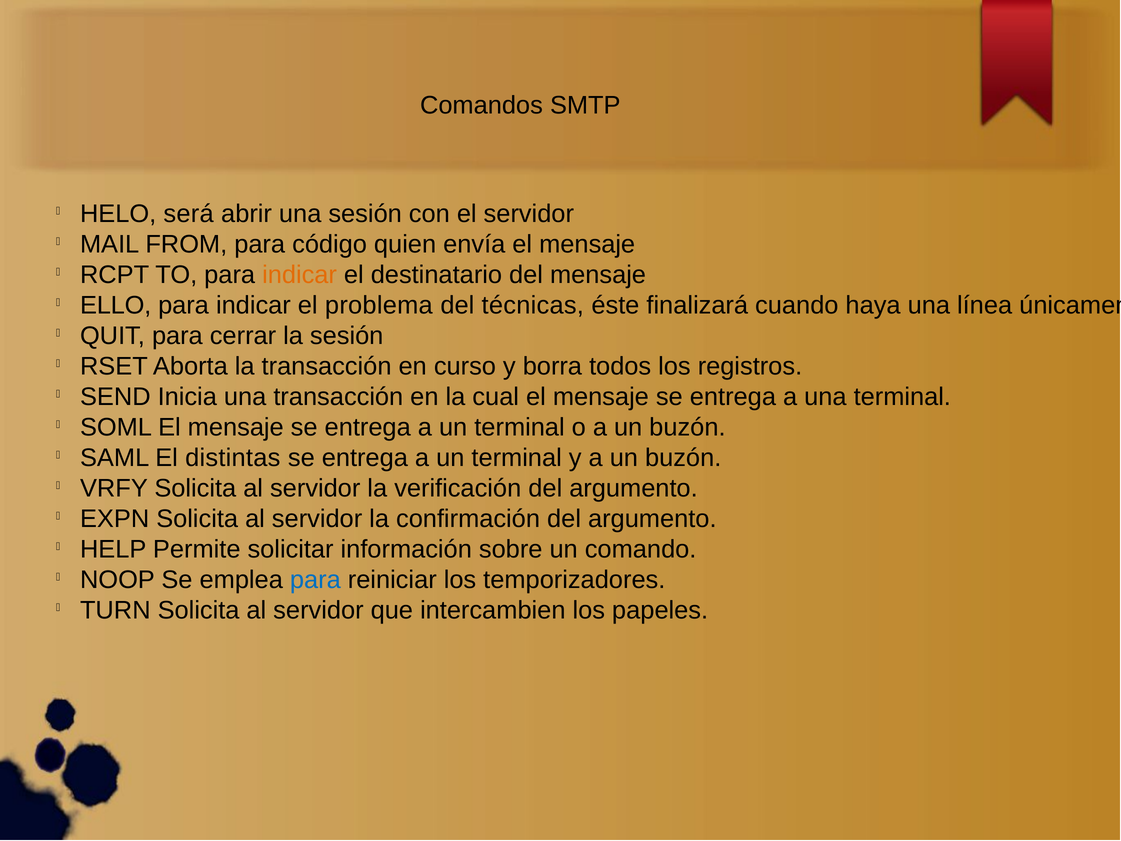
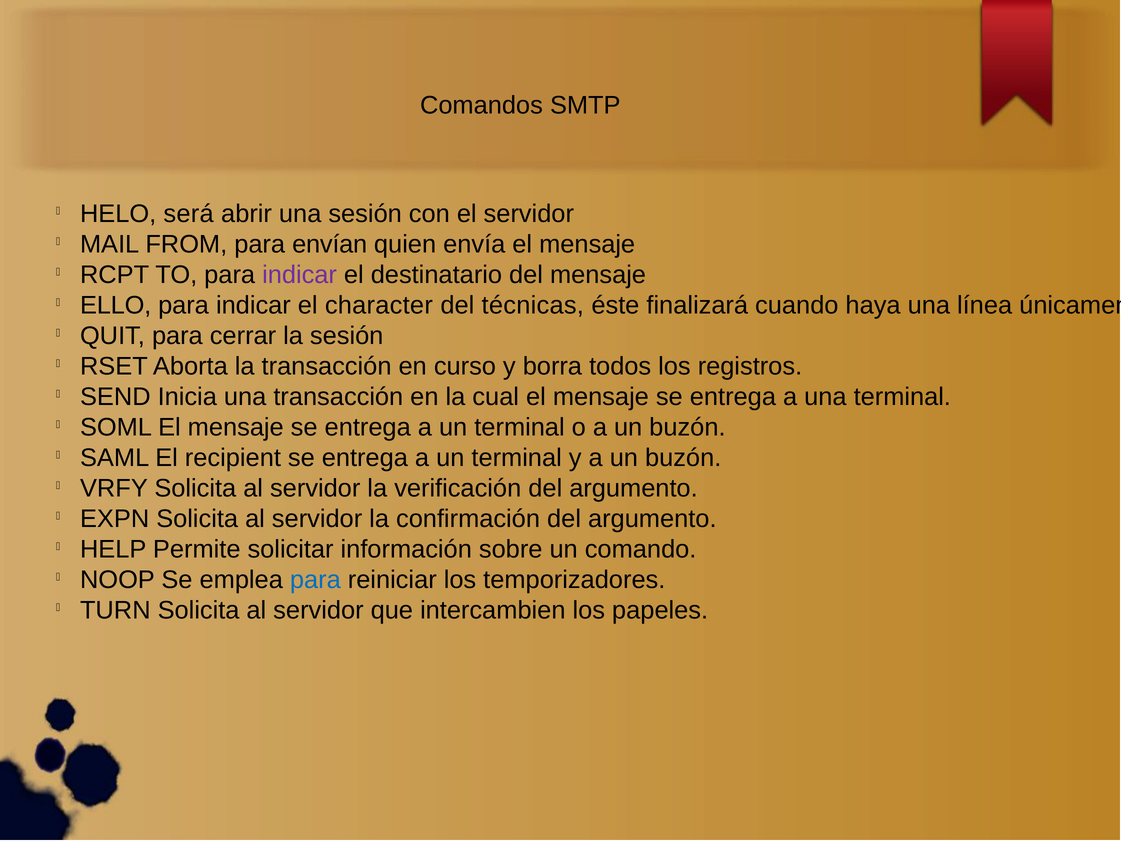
código: código -> envían
indicar at (300, 275) colour: orange -> purple
problema: problema -> character
distintas: distintas -> recipient
